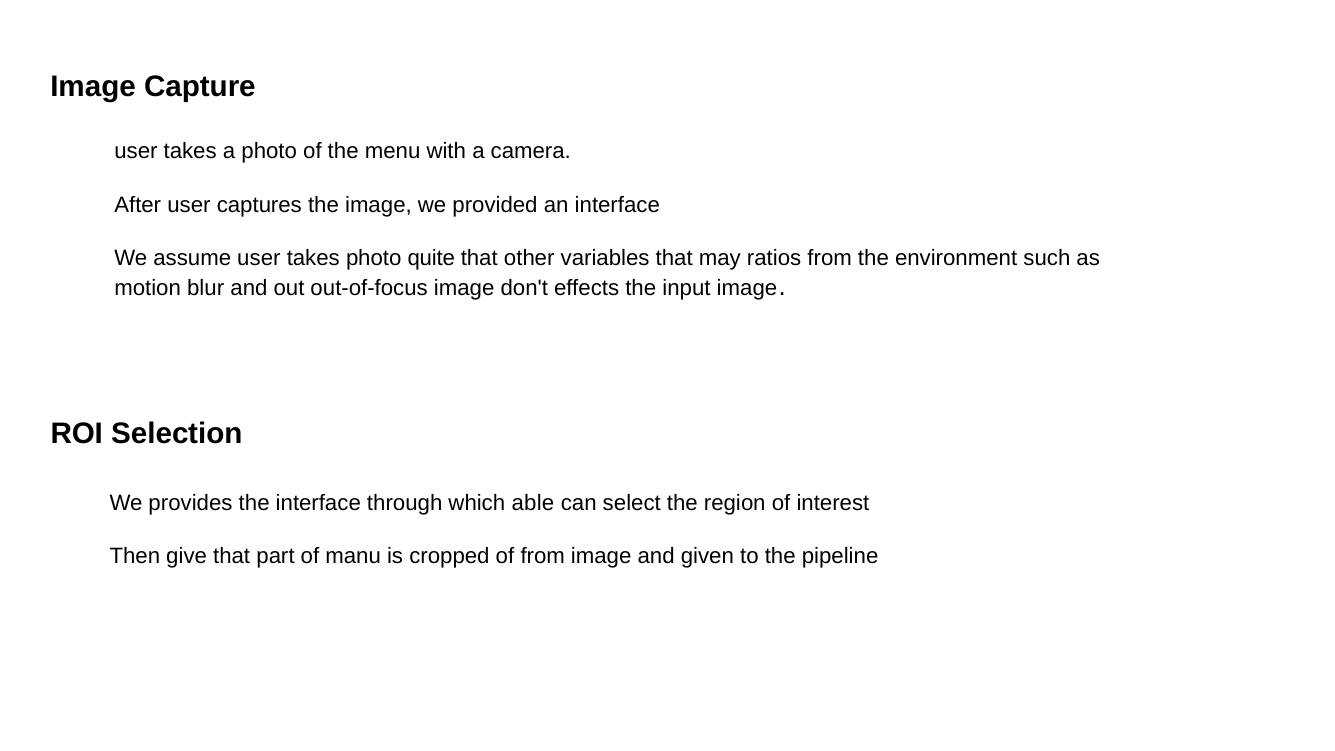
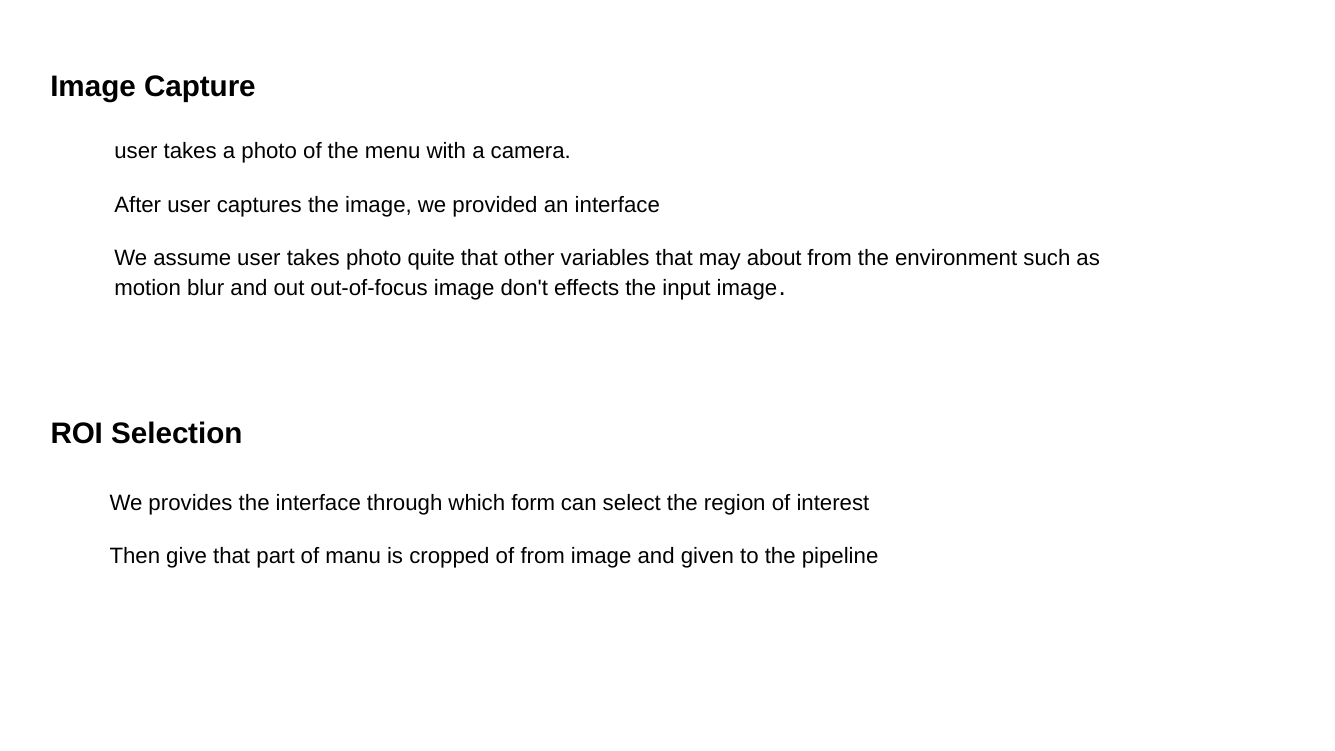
ratios: ratios -> about
able: able -> form
